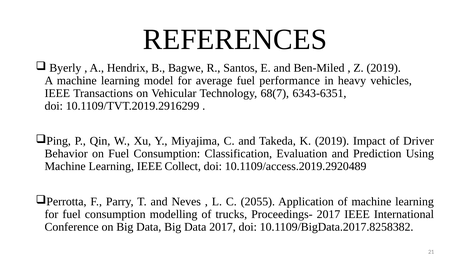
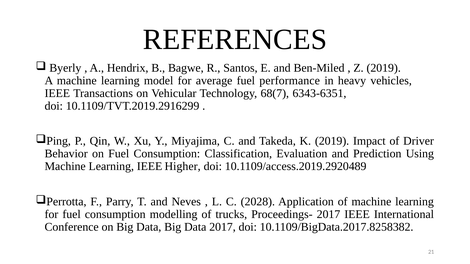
Collect: Collect -> Higher
2055: 2055 -> 2028
